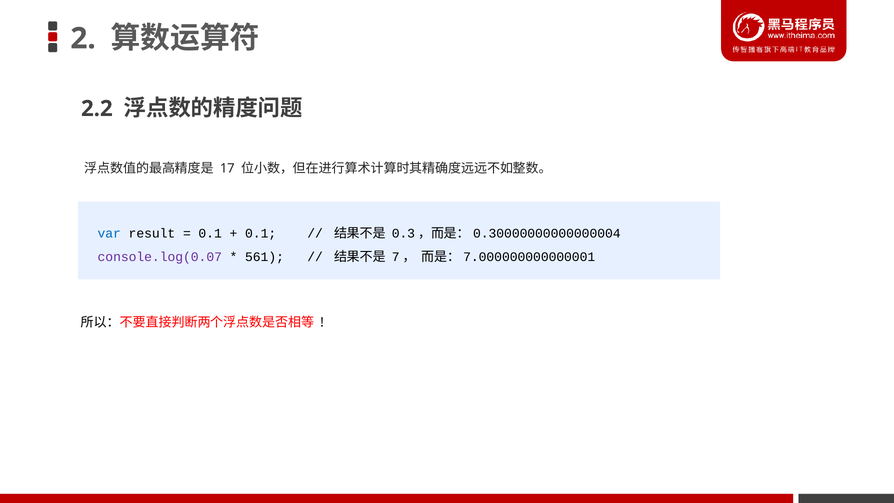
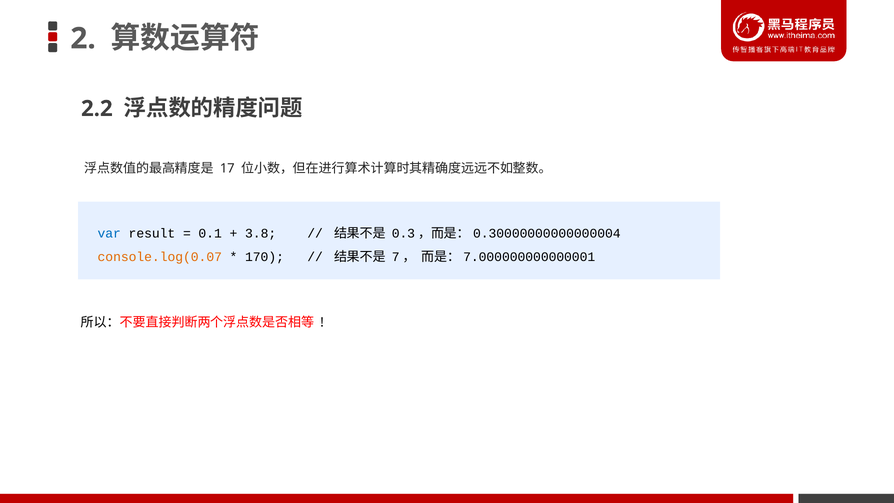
0.1 at (261, 234): 0.1 -> 3.8
console.log(0.07 colour: purple -> orange
561: 561 -> 170
